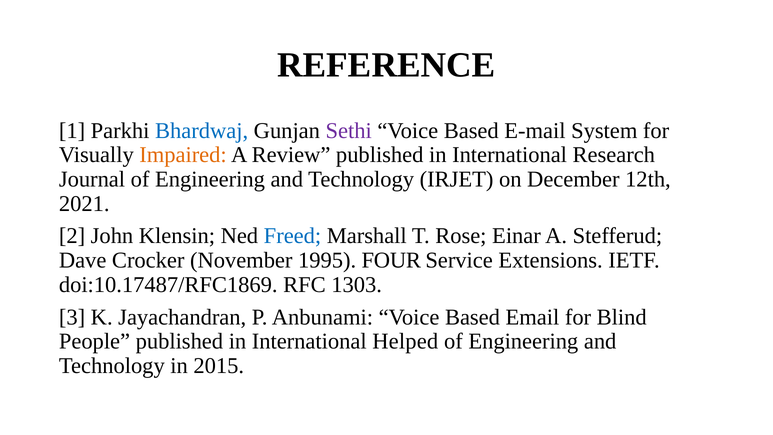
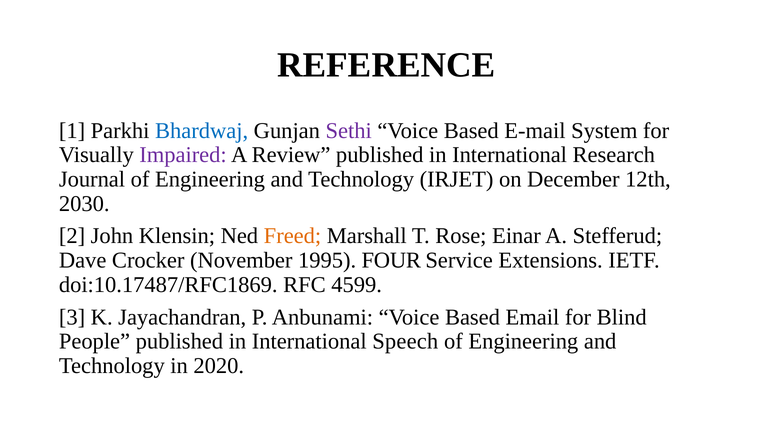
Impaired colour: orange -> purple
2021: 2021 -> 2030
Freed colour: blue -> orange
1303: 1303 -> 4599
Helped: Helped -> Speech
2015: 2015 -> 2020
